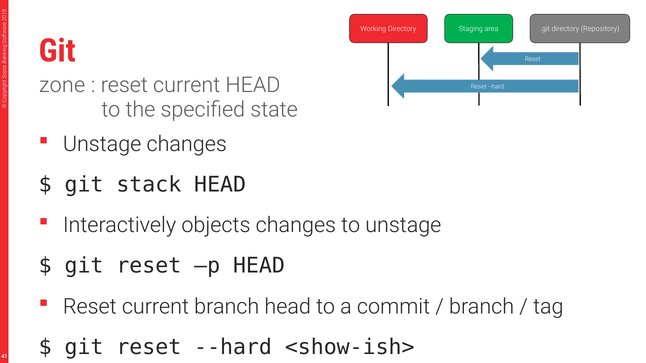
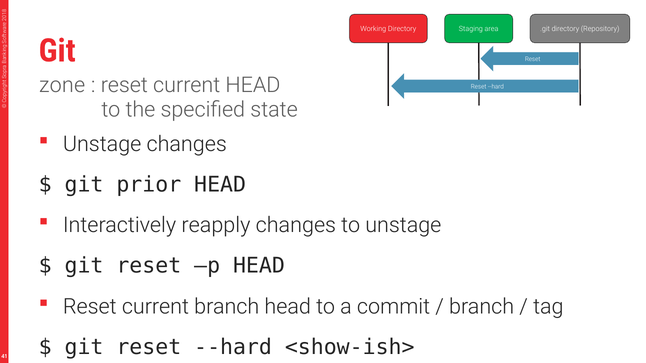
stack: stack -> prior
objects: objects -> reapply
